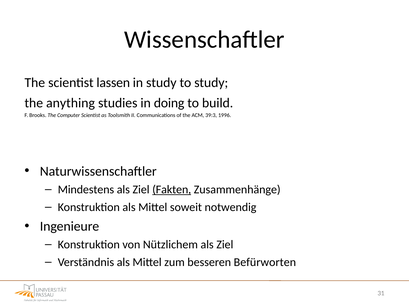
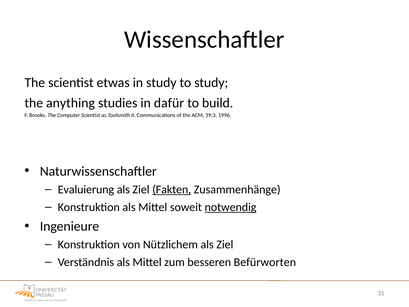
lassen: lassen -> etwas
doing: doing -> dafür
Mindestens: Mindestens -> Evaluierung
notwendig underline: none -> present
